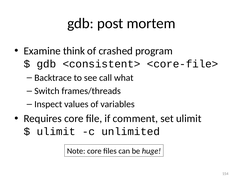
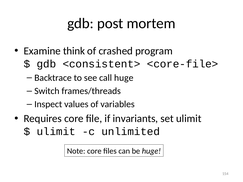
call what: what -> huge
comment: comment -> invariants
